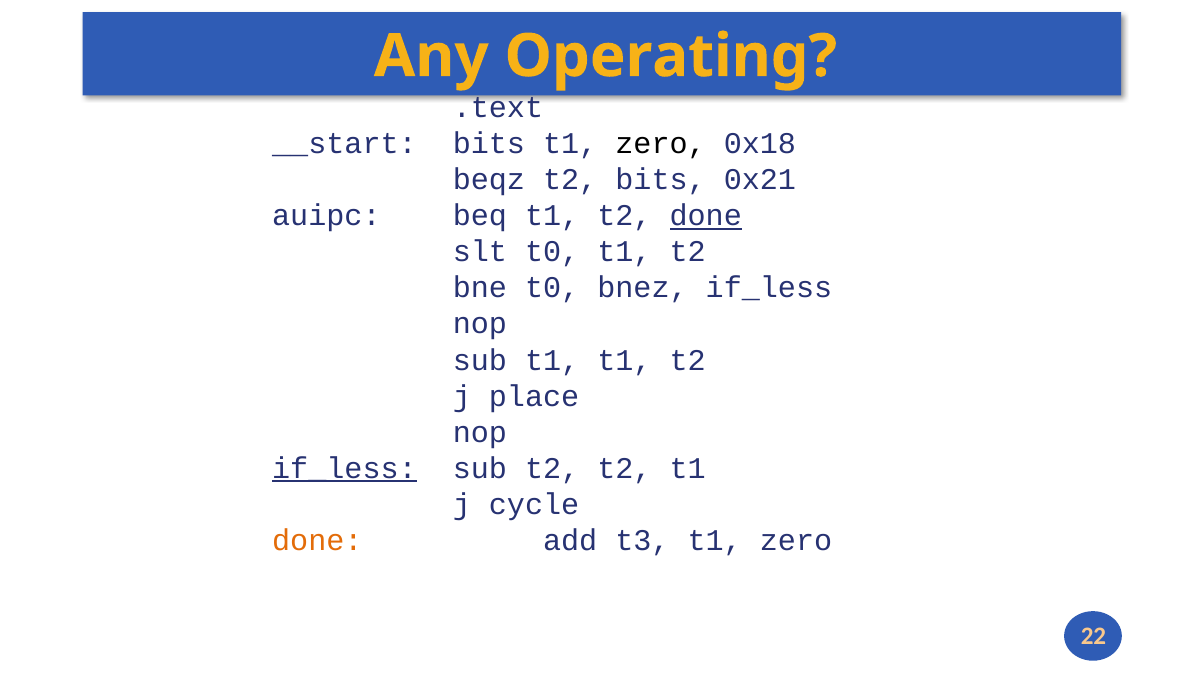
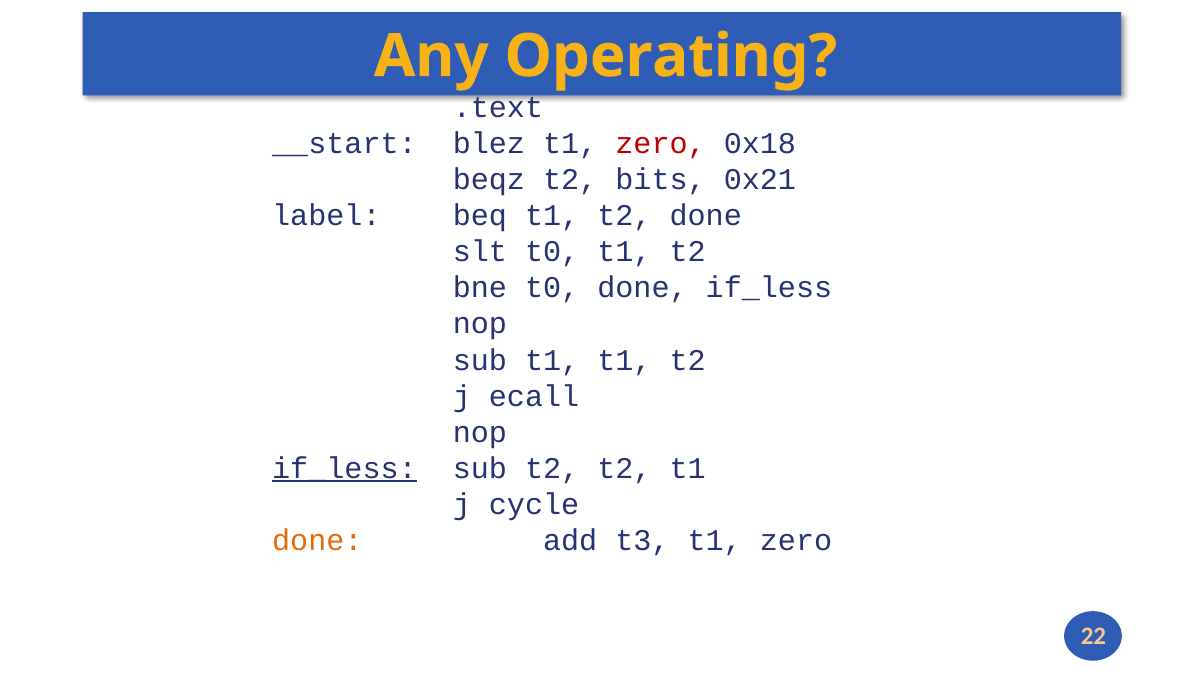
__start bits: bits -> blez
zero at (661, 144) colour: black -> red
auipc: auipc -> label
done at (706, 216) underline: present -> none
t0 bnez: bnez -> done
place: place -> ecall
